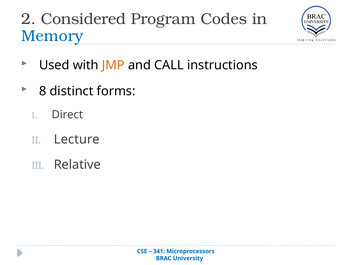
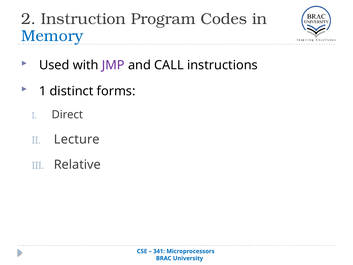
Considered: Considered -> Instruction
JMP colour: orange -> purple
8: 8 -> 1
